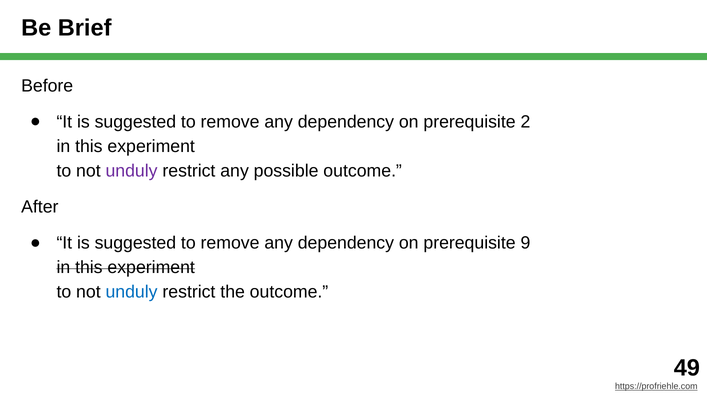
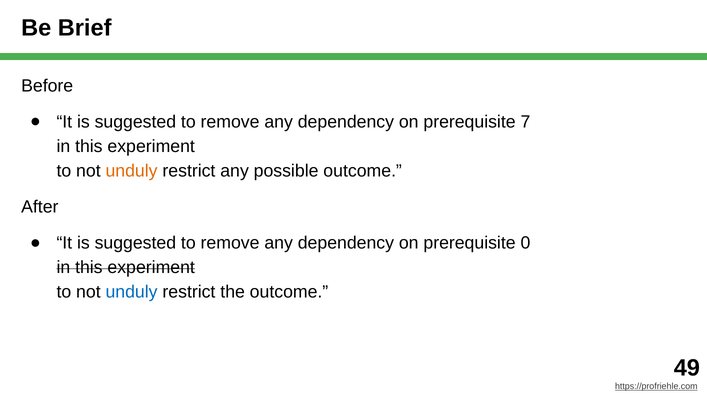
2: 2 -> 7
unduly at (132, 171) colour: purple -> orange
9: 9 -> 0
